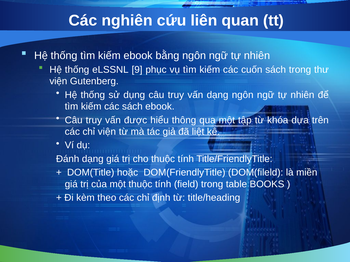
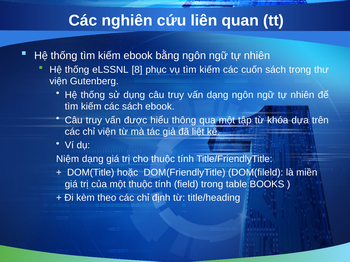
9: 9 -> 8
Đánh: Đánh -> Niệm
